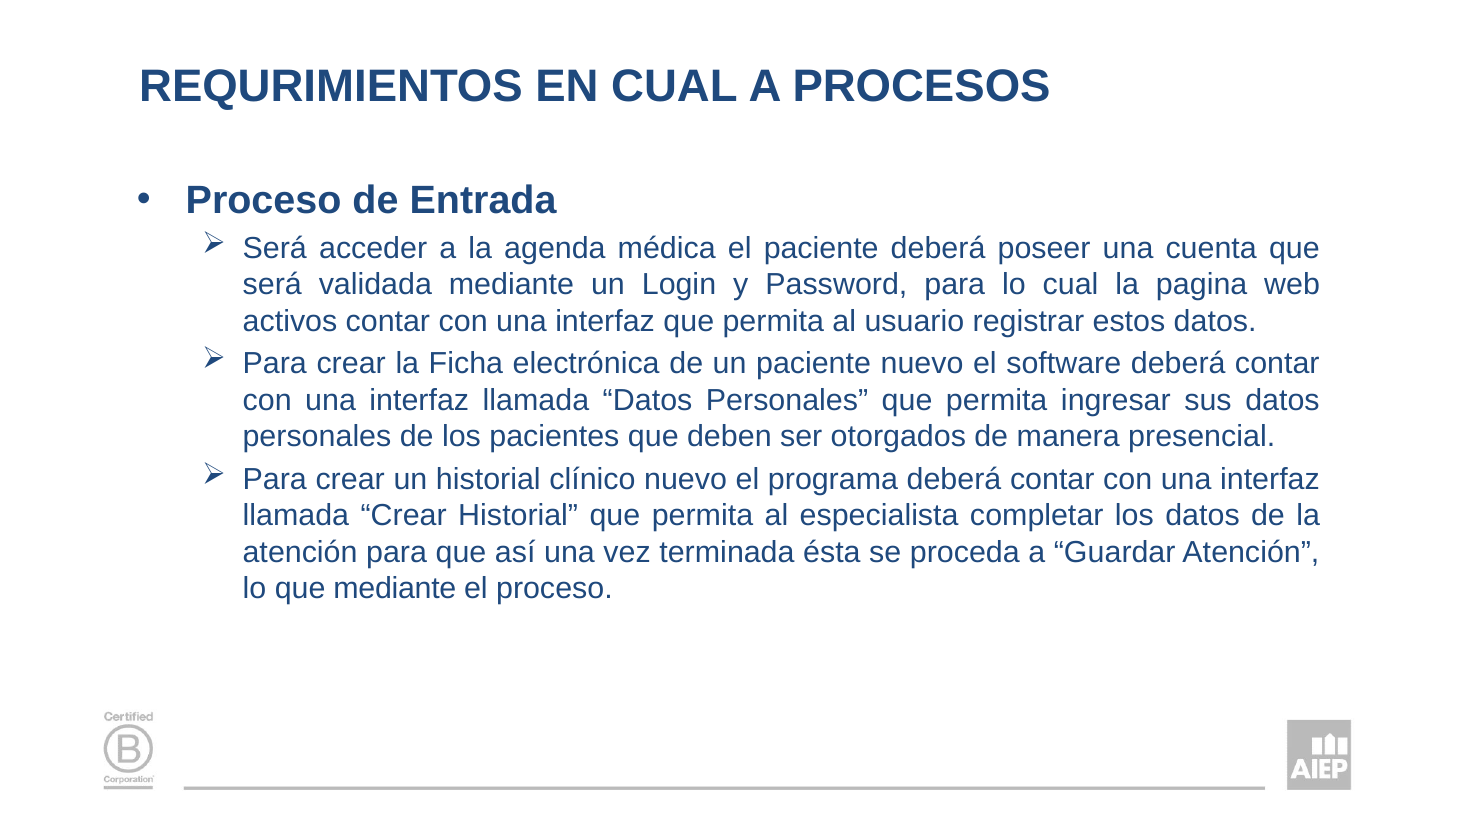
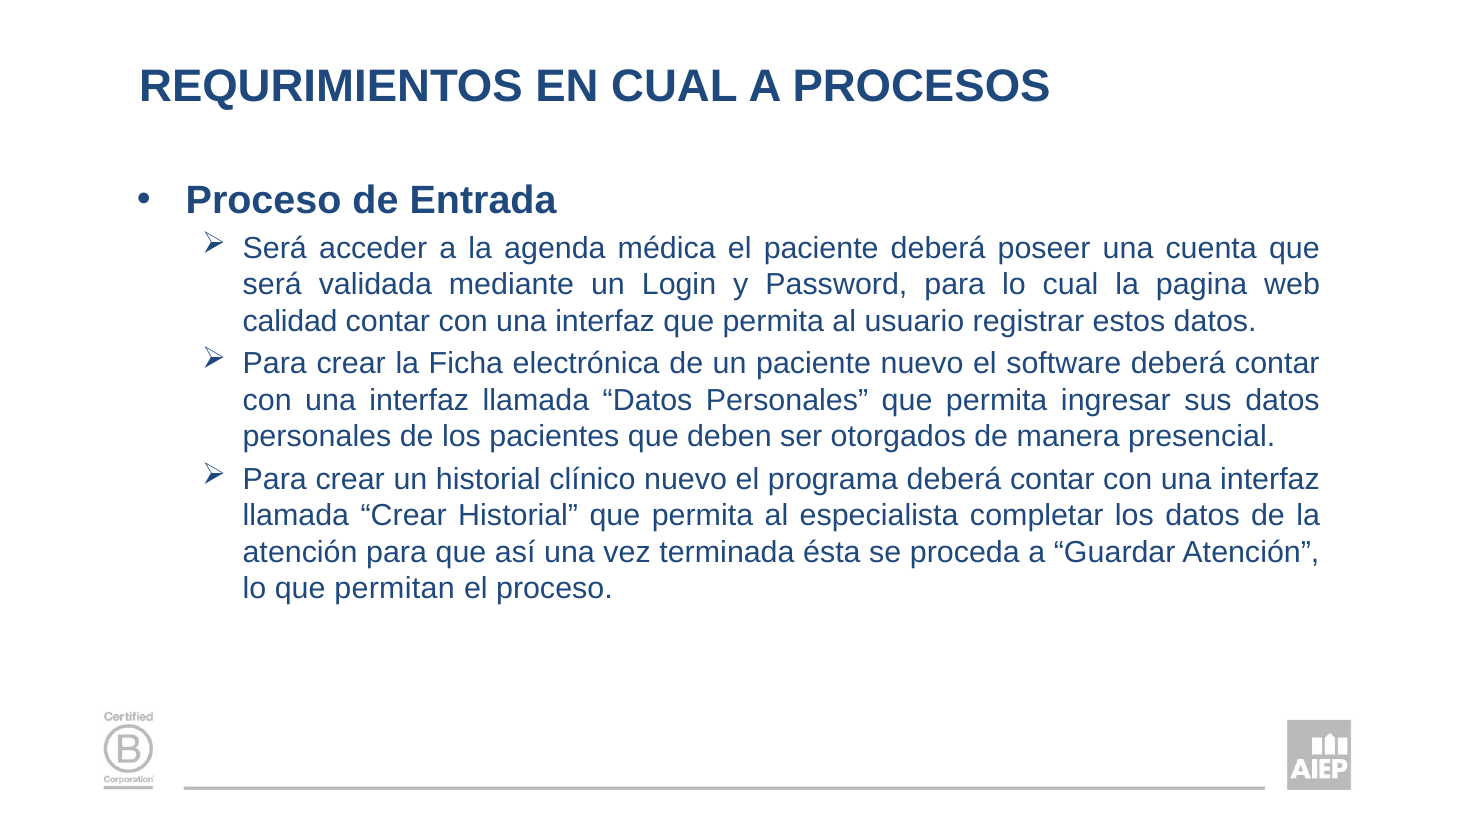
activos: activos -> calidad
que mediante: mediante -> permitan
